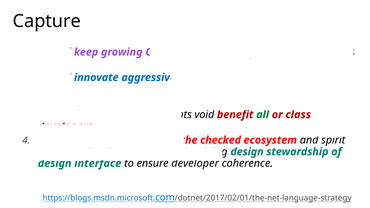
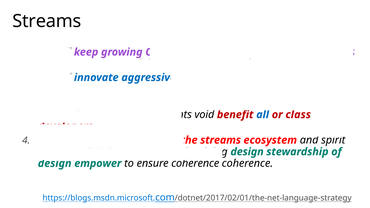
Capture at (47, 21): Capture -> Streams
all colour: green -> blue
checked at (221, 140): checked -> streams
design interface: interface -> empower
ensure developer: developer -> coherence
